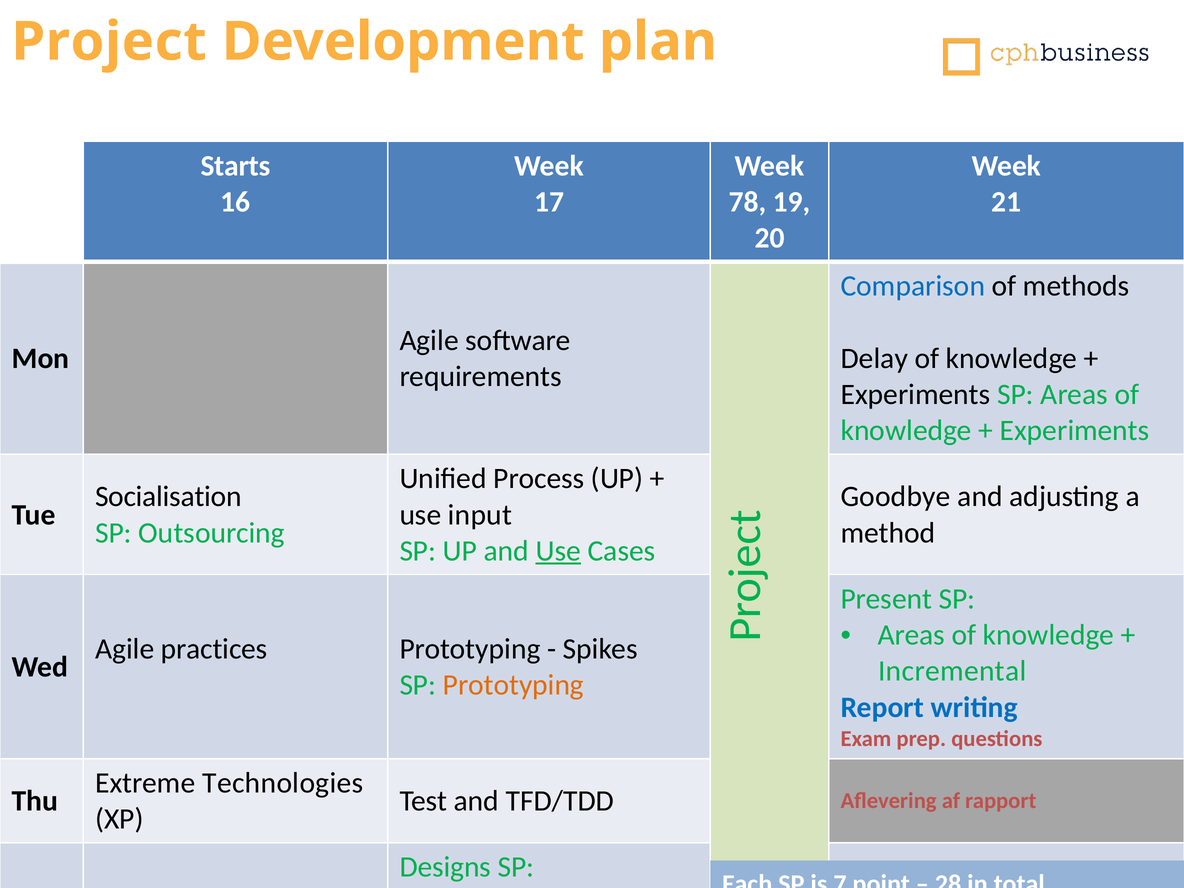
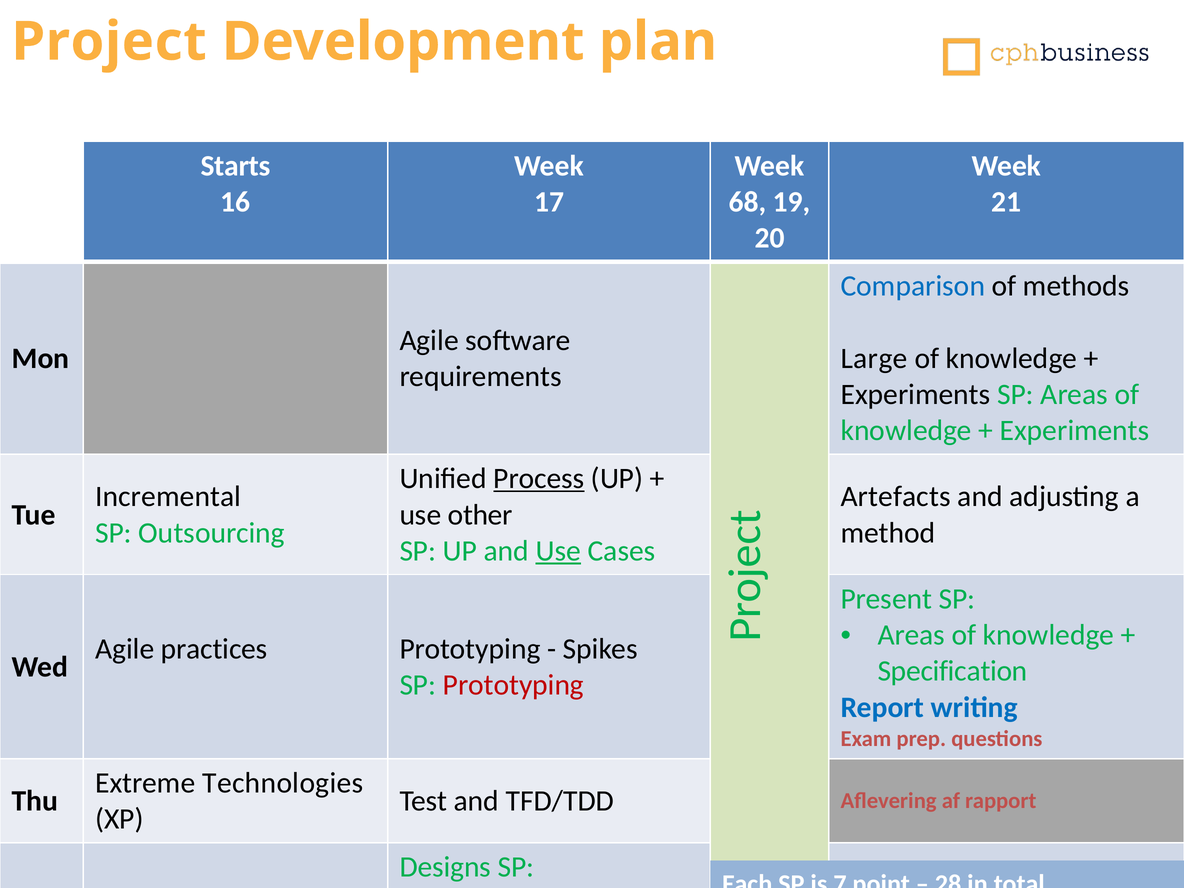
78: 78 -> 68
Delay: Delay -> Large
Process underline: none -> present
Socialisation: Socialisation -> Incremental
Goodbye: Goodbye -> Artefacts
input: input -> other
Incremental: Incremental -> Specification
Prototyping at (513, 685) colour: orange -> red
